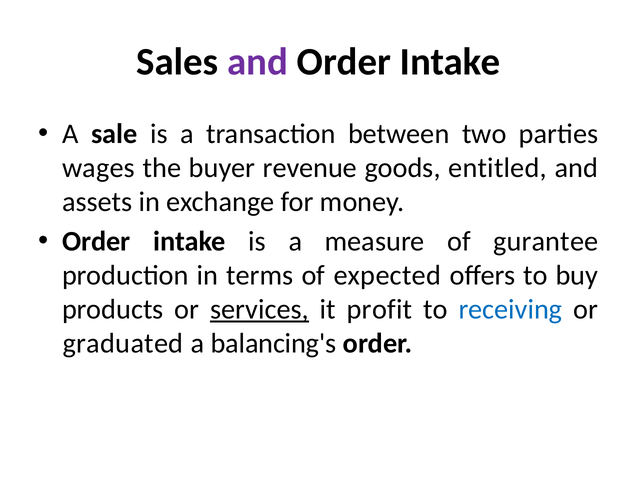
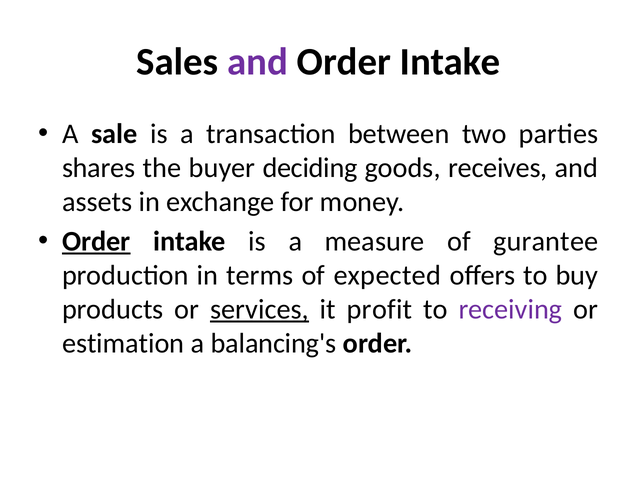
wages: wages -> shares
revenue: revenue -> deciding
entitled: entitled -> receives
Order at (96, 241) underline: none -> present
receiving colour: blue -> purple
graduated: graduated -> estimation
